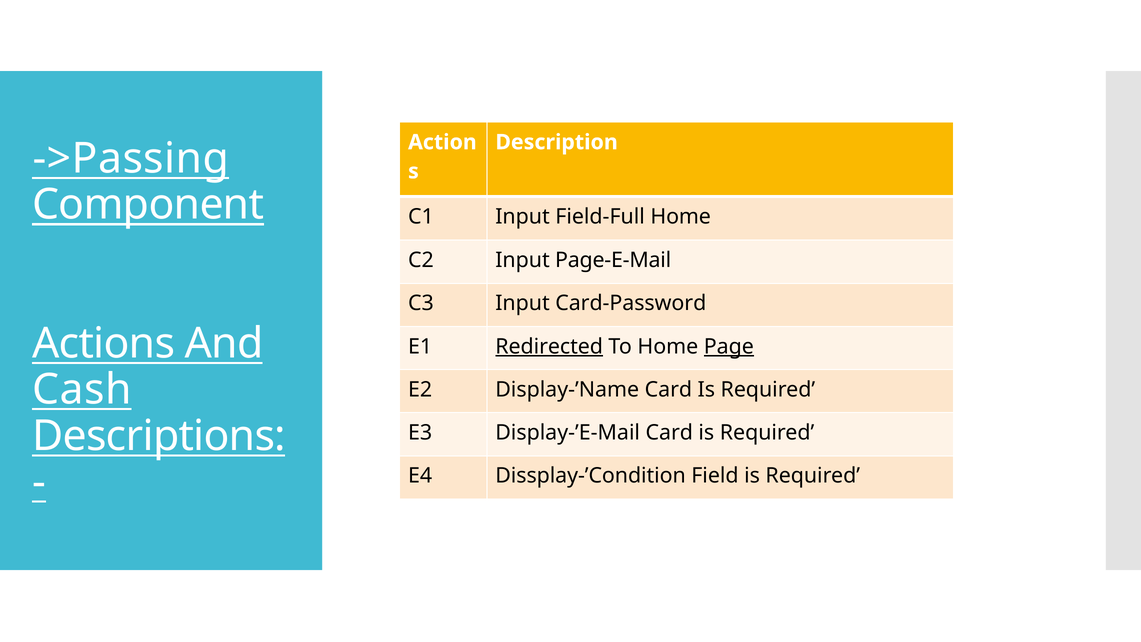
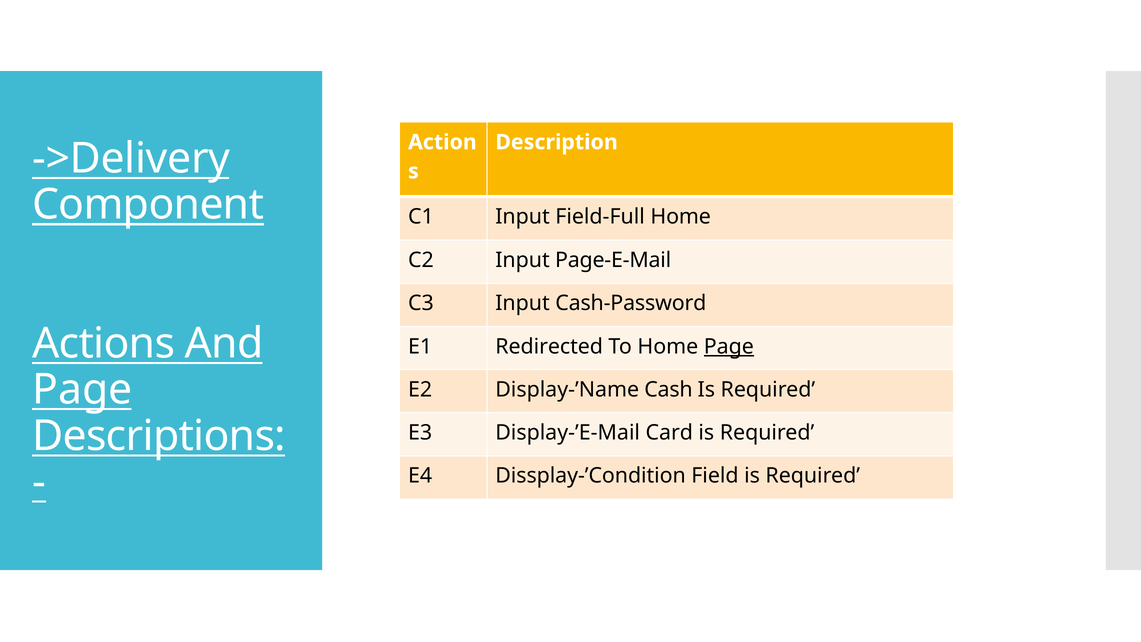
->Passing: ->Passing -> ->Delivery
Card-Password: Card-Password -> Cash-Password
Redirected underline: present -> none
Cash at (82, 390): Cash -> Page
Display-’Name Card: Card -> Cash
